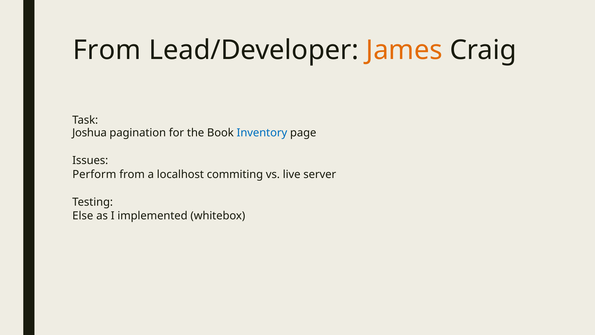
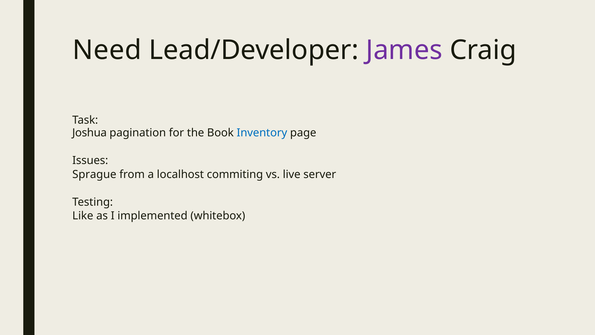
From at (107, 50): From -> Need
James colour: orange -> purple
Perform: Perform -> Sprague
Else: Else -> Like
